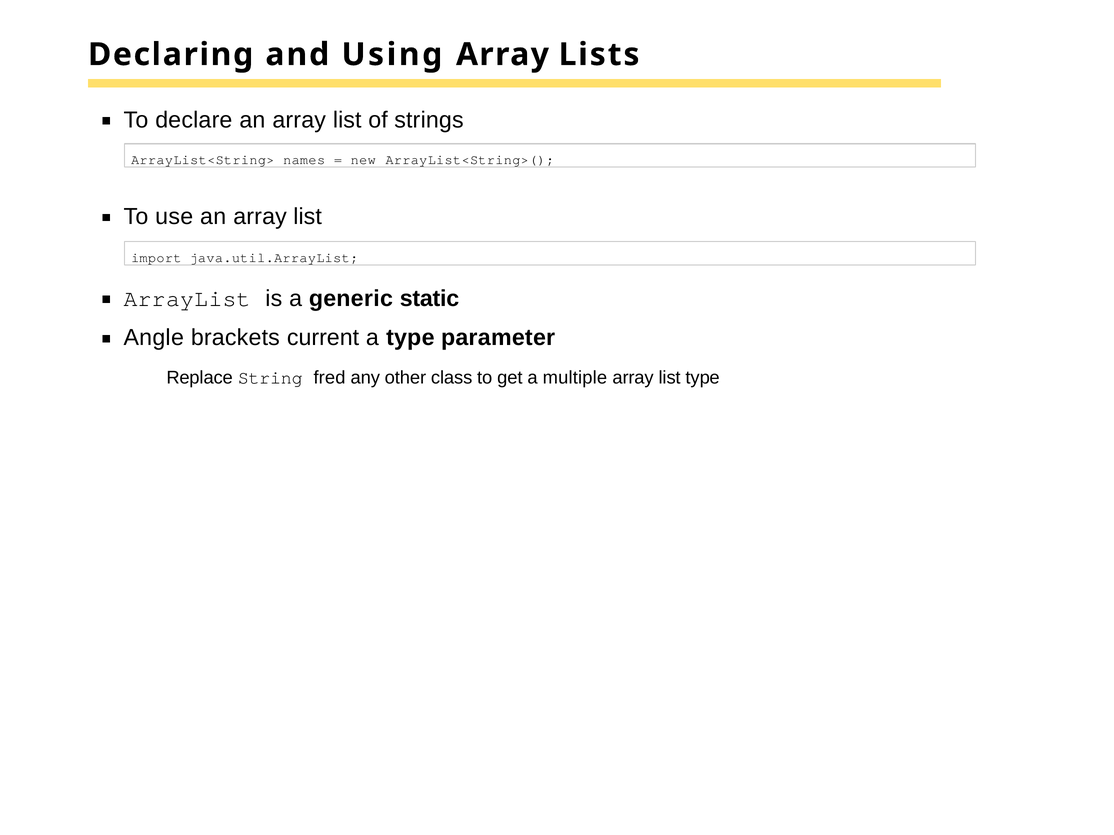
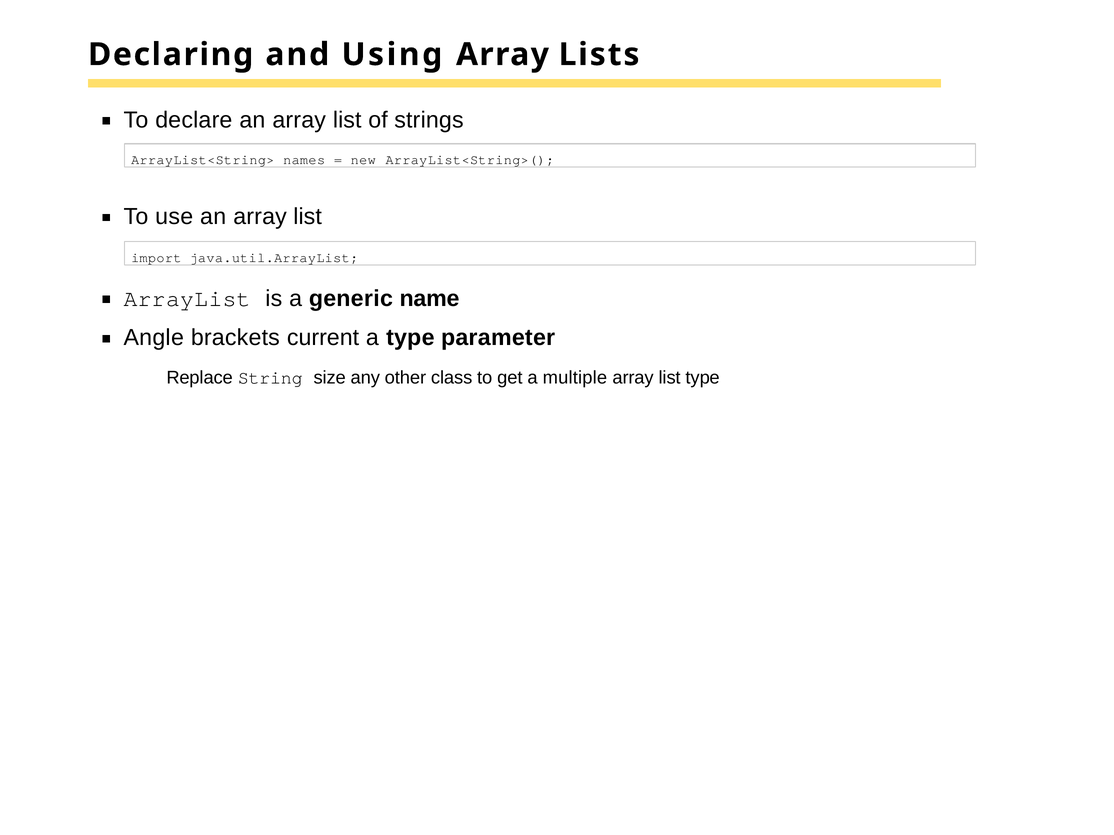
static: static -> name
fred: fred -> size
